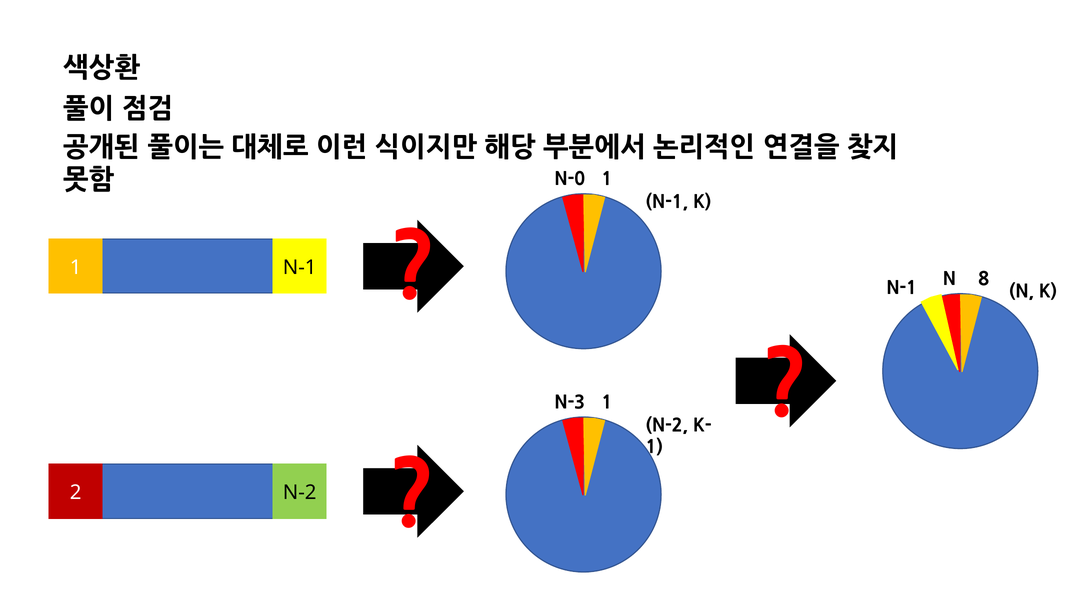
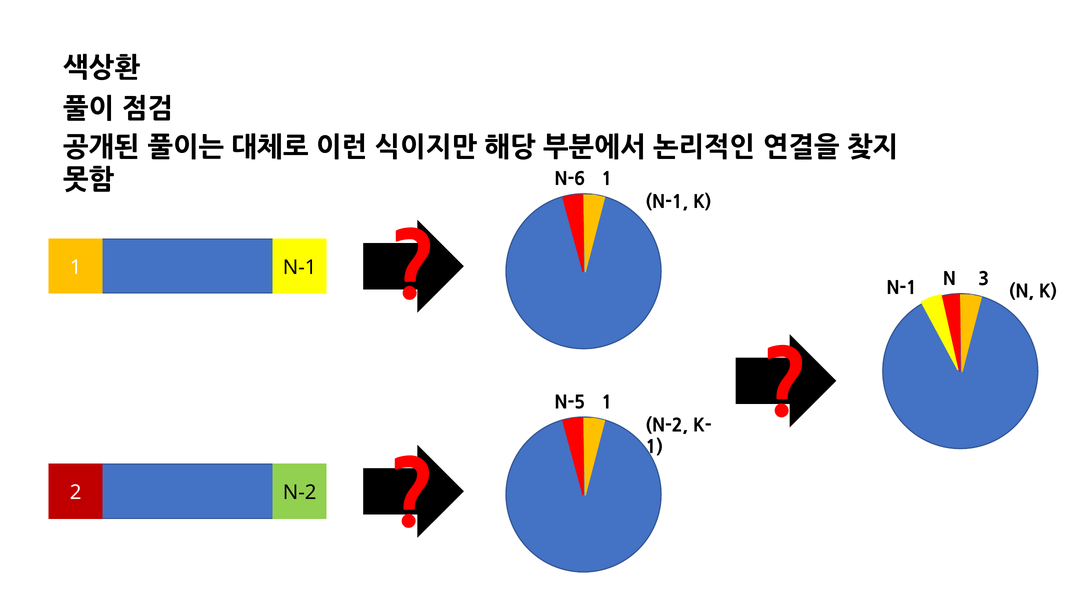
N-0: N-0 -> N-6
8: 8 -> 3
N-3: N-3 -> N-5
